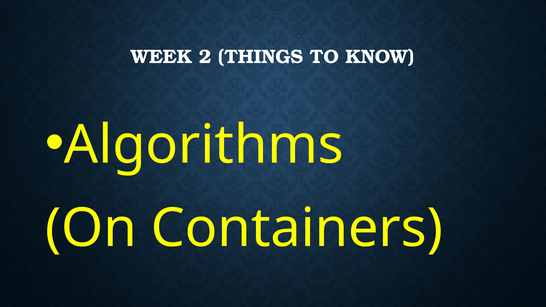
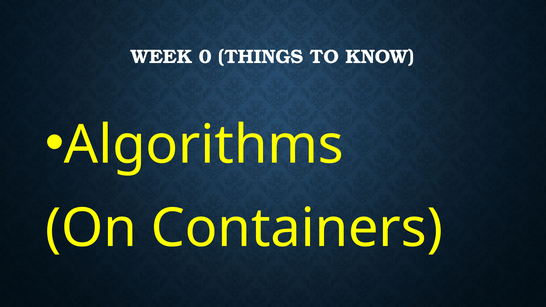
2: 2 -> 0
